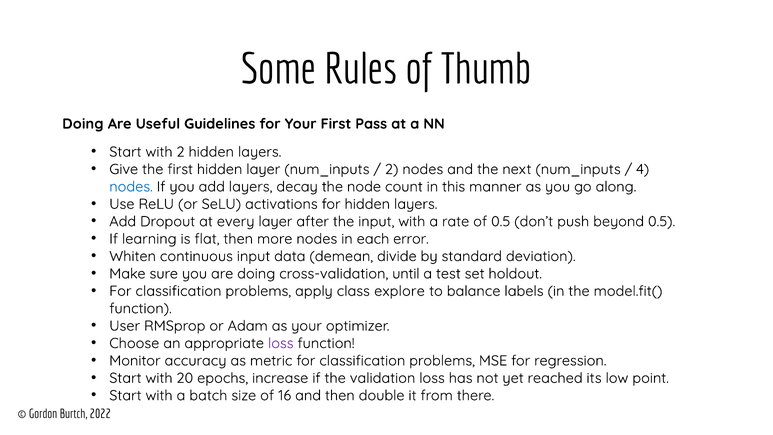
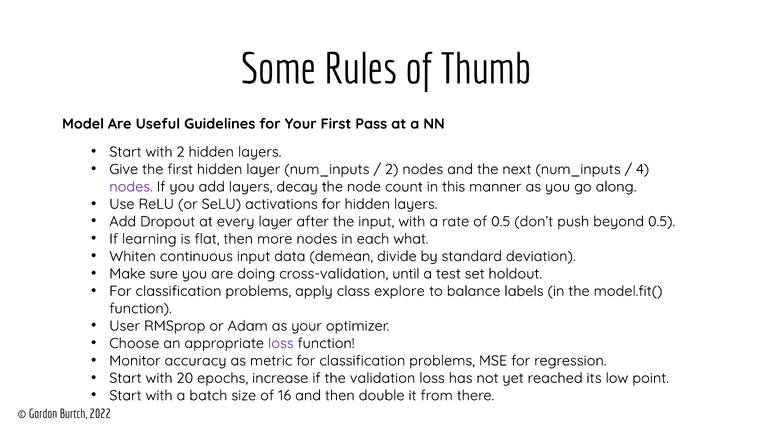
Doing at (83, 124): Doing -> Model
nodes at (131, 187) colour: blue -> purple
error: error -> what
